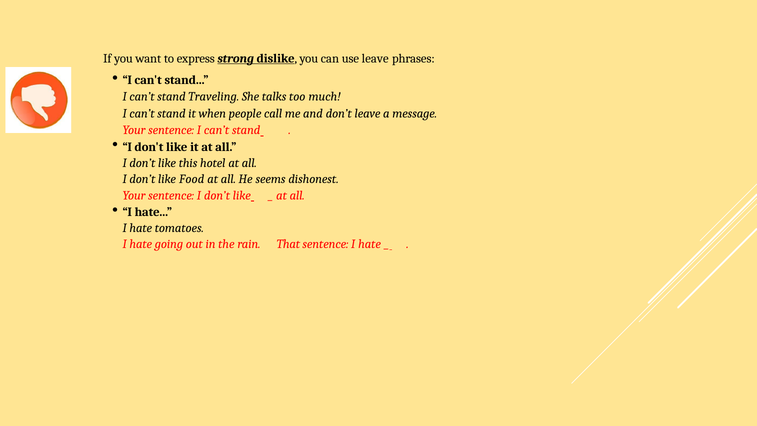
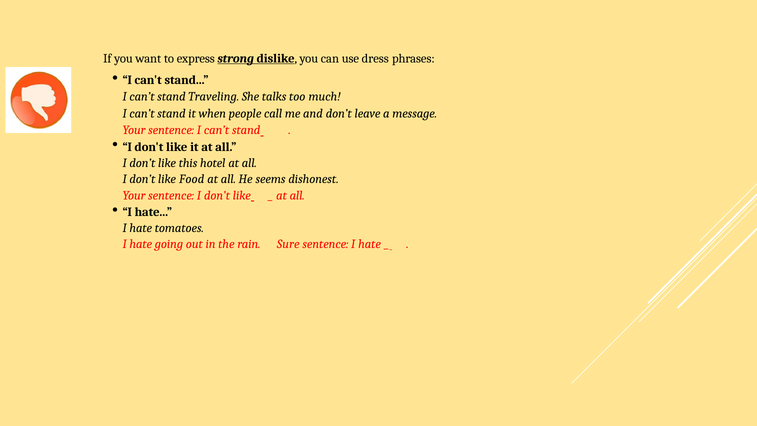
use leave: leave -> dress
That: That -> Sure
